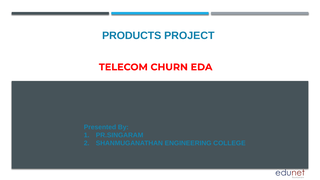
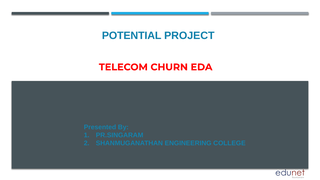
PRODUCTS: PRODUCTS -> POTENTIAL
